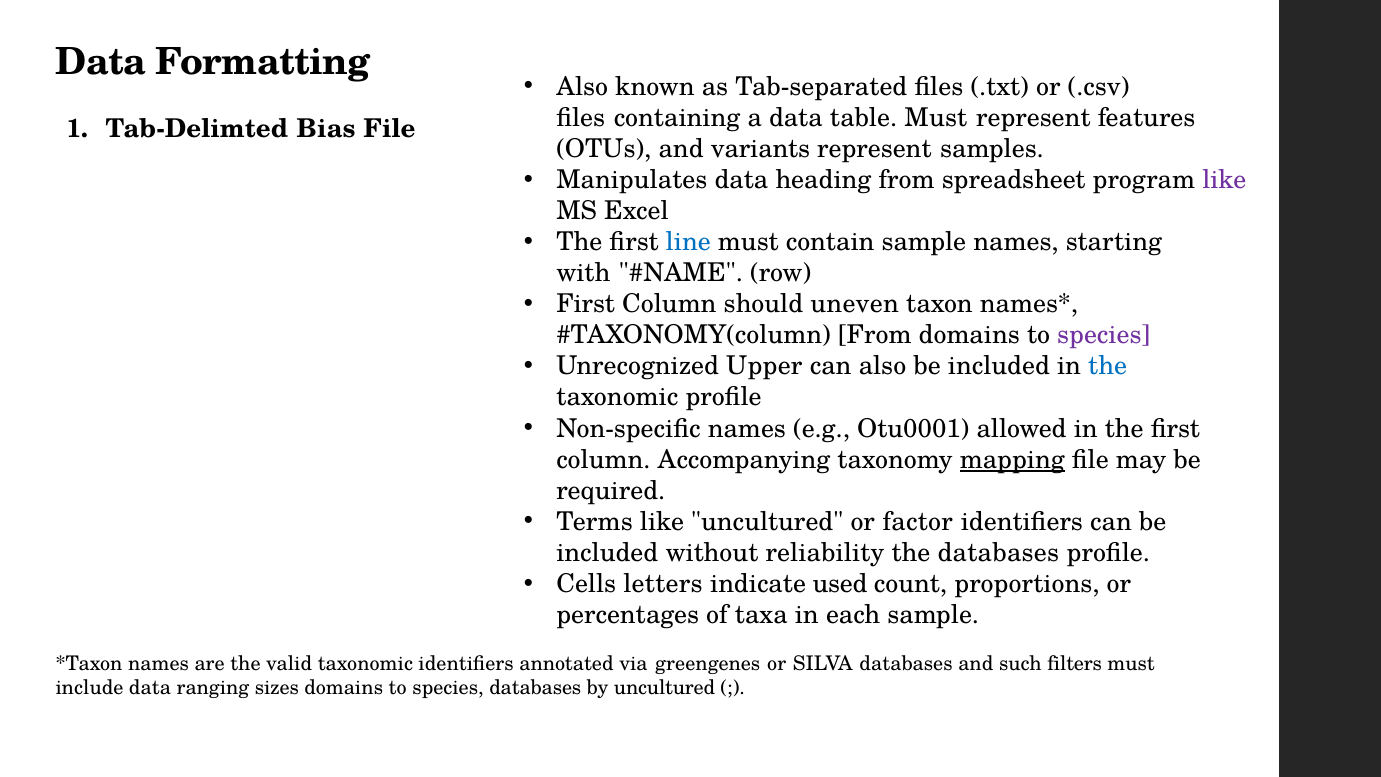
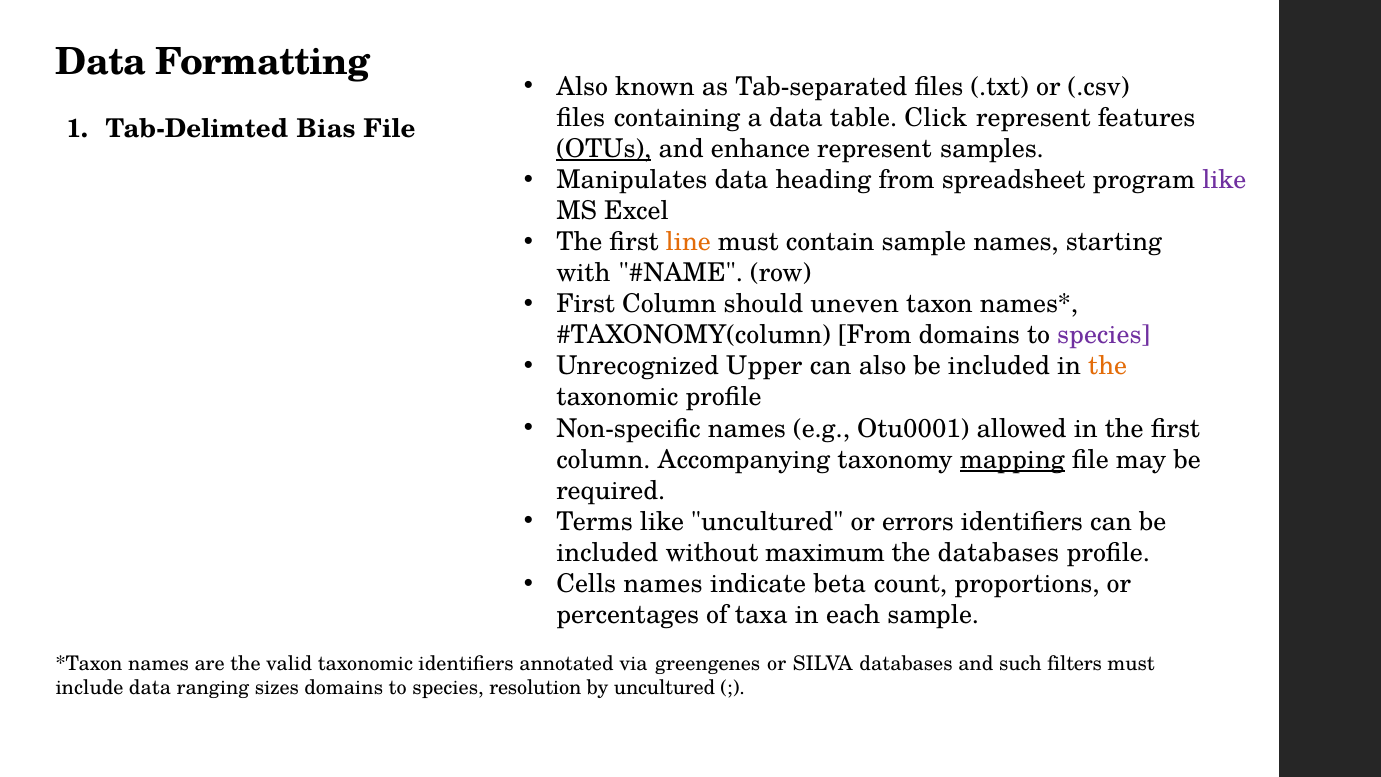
table Must: Must -> Click
OTUs underline: none -> present
variants: variants -> enhance
line colour: blue -> orange
the at (1108, 366) colour: blue -> orange
factor: factor -> errors
reliability: reliability -> maximum
Cells letters: letters -> names
used: used -> beta
species databases: databases -> resolution
